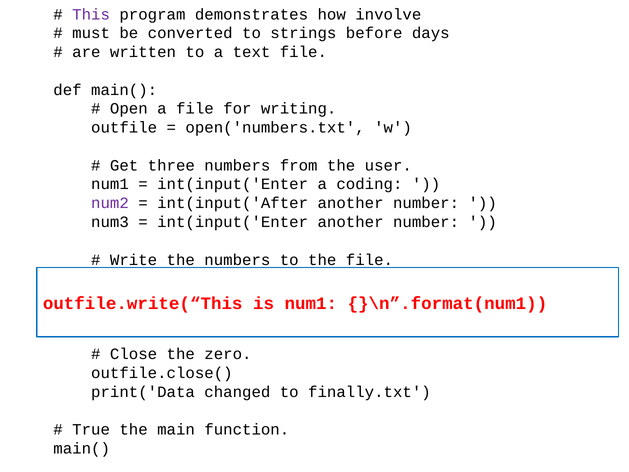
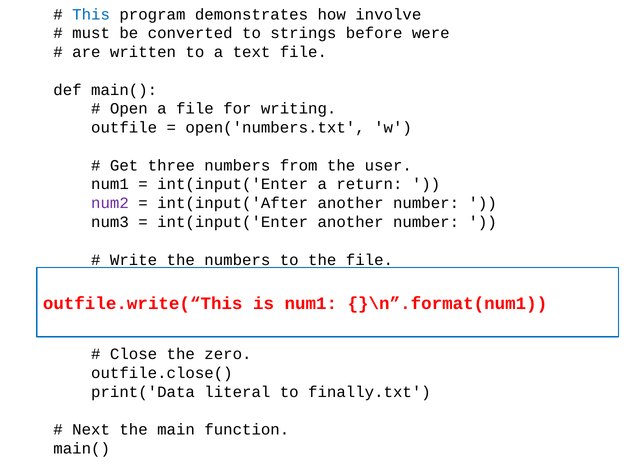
This colour: purple -> blue
days: days -> were
coding: coding -> return
changed: changed -> literal
True: True -> Next
